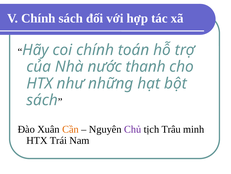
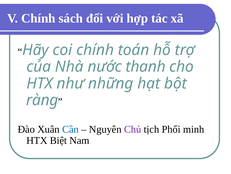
sách: sách -> ràng
Cần colour: orange -> blue
Trâu: Trâu -> Phối
Trái: Trái -> Biệt
